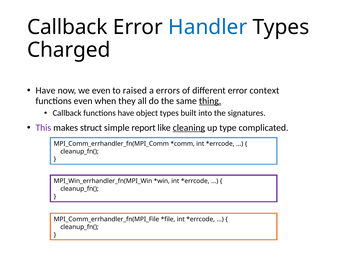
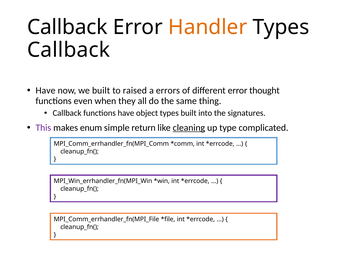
Handler colour: blue -> orange
Charged at (69, 50): Charged -> Callback
we even: even -> built
context: context -> thought
thing underline: present -> none
struct: struct -> enum
report: report -> return
